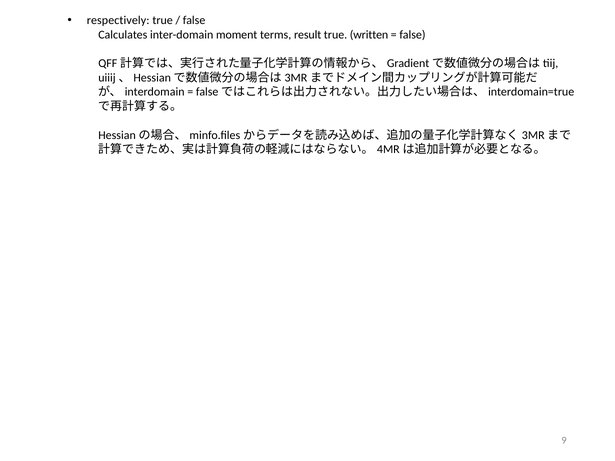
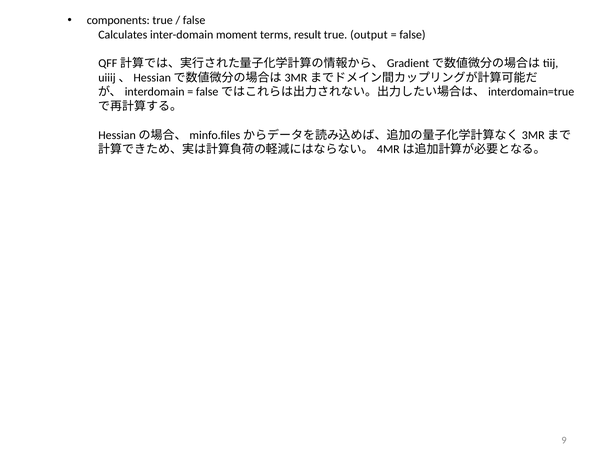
respectively: respectively -> components
written: written -> output
